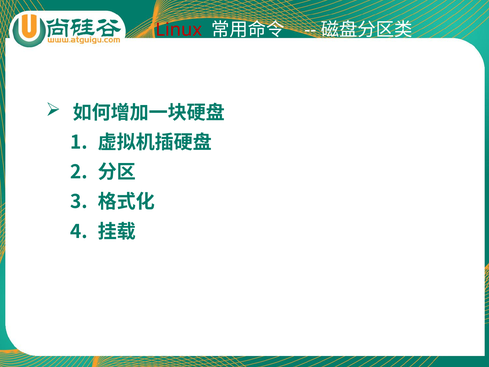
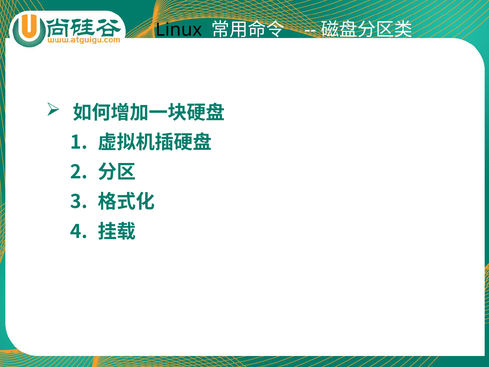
Linux colour: red -> black
